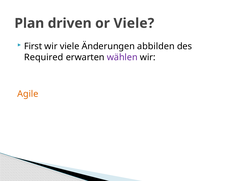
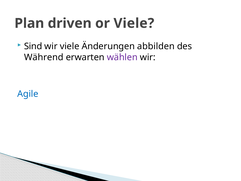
First: First -> Sind
Required: Required -> Während
Agile colour: orange -> blue
